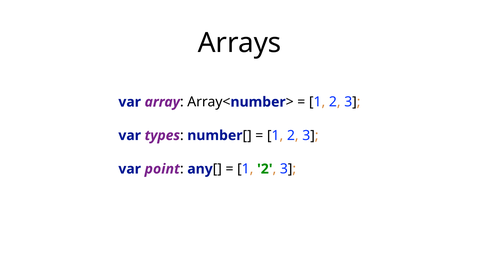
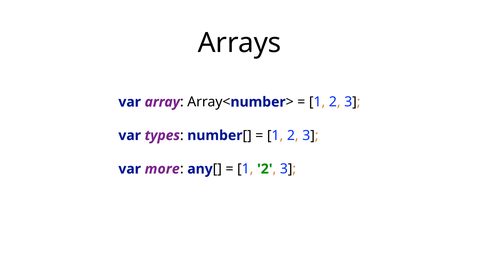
point: point -> more
